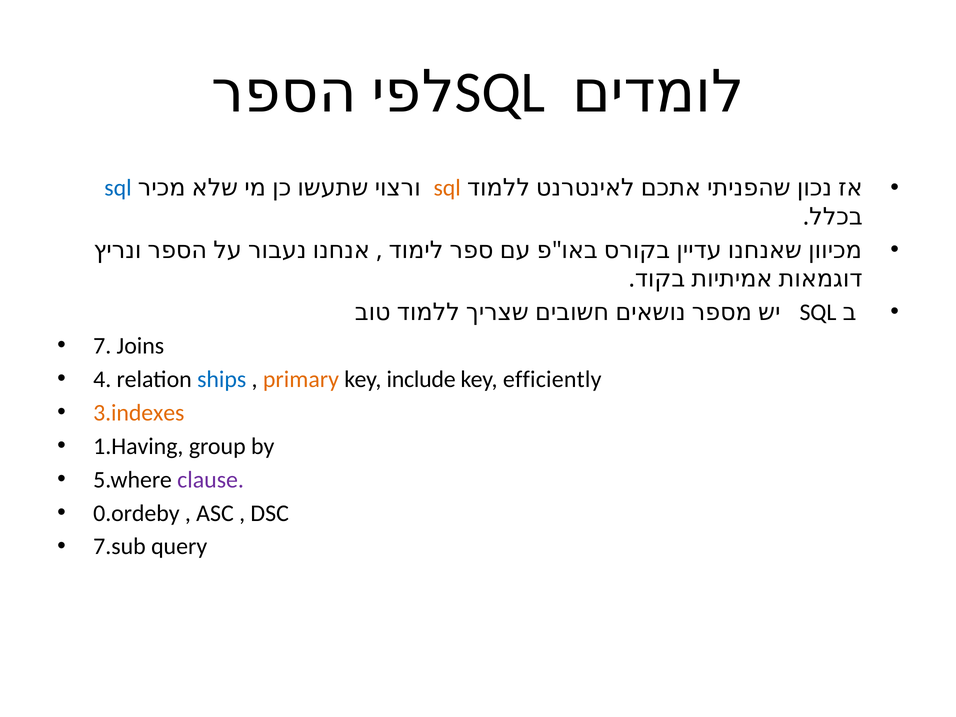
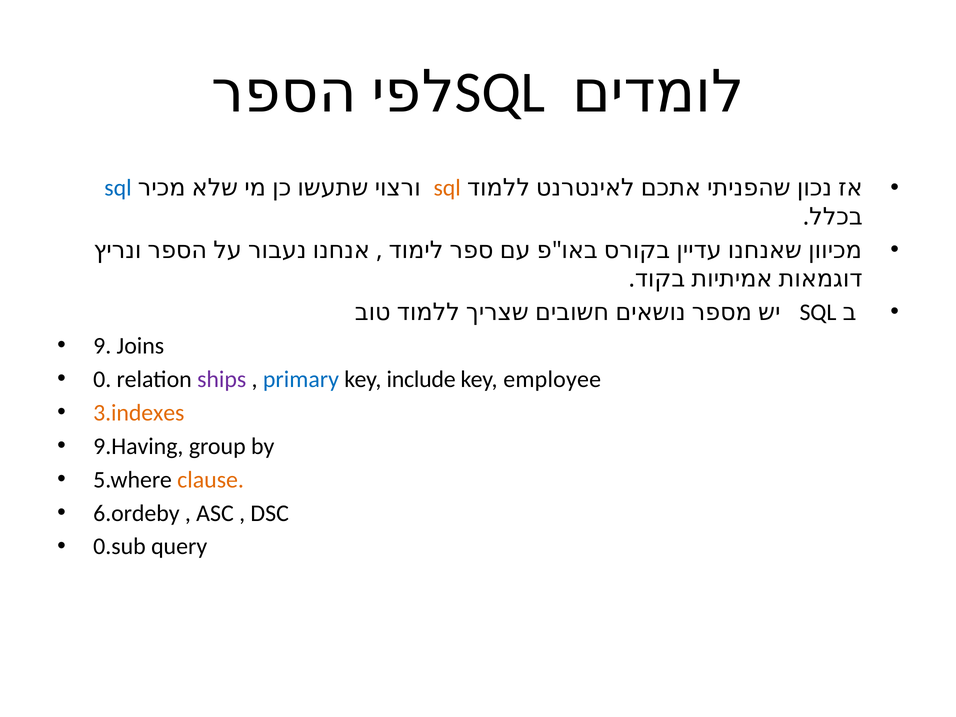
7: 7 -> 9
4: 4 -> 0
ships colour: blue -> purple
primary colour: orange -> blue
efficiently: efficiently -> employee
1.Having: 1.Having -> 9.Having
clause colour: purple -> orange
0.ordeby: 0.ordeby -> 6.ordeby
7.sub: 7.sub -> 0.sub
